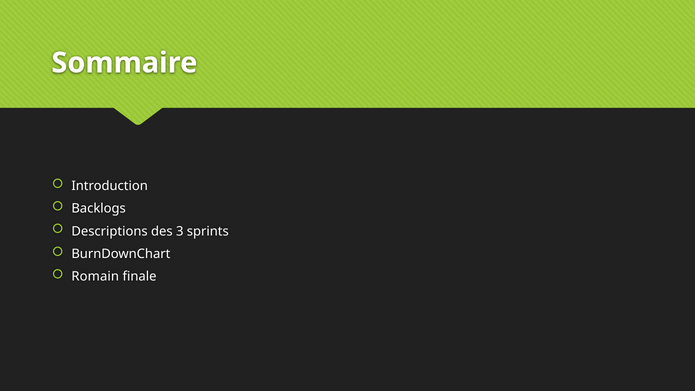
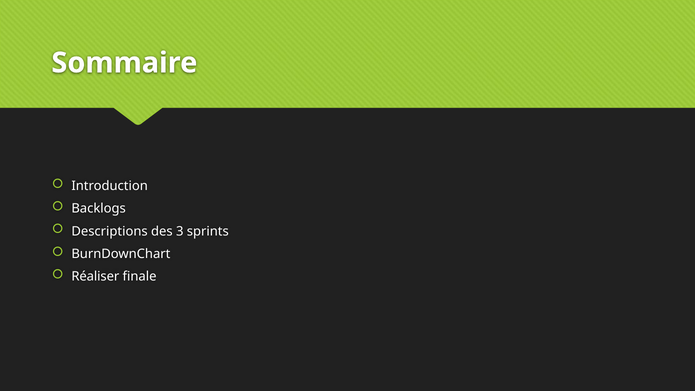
Romain: Romain -> Réaliser
